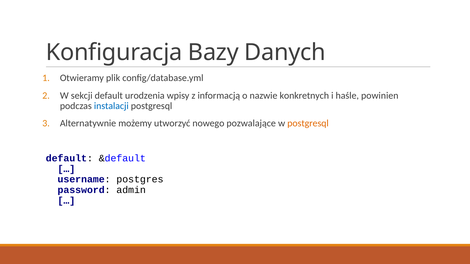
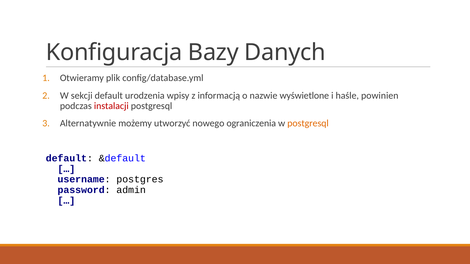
konkretnych: konkretnych -> wyświetlone
instalacji colour: blue -> red
pozwalające: pozwalające -> ograniczenia
